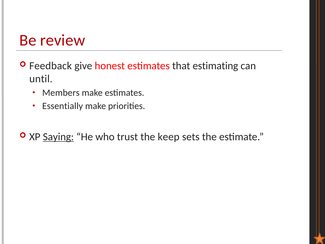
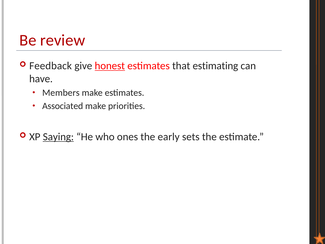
honest underline: none -> present
until: until -> have
Essentially: Essentially -> Associated
trust: trust -> ones
keep: keep -> early
